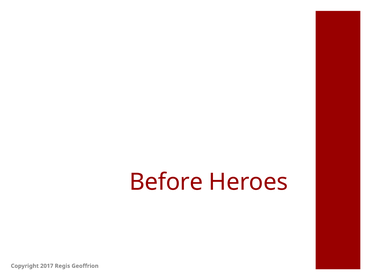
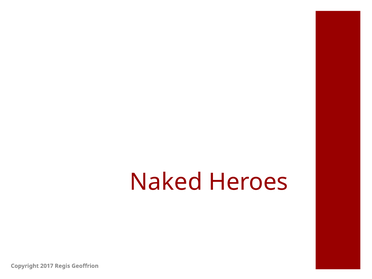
Before: Before -> Naked
